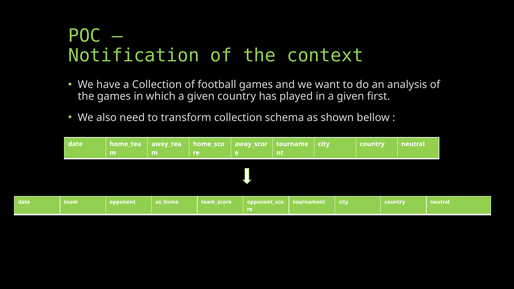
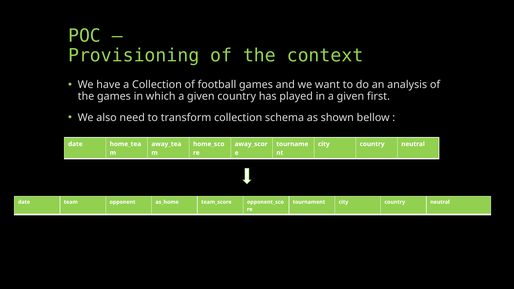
Notification: Notification -> Provisioning
